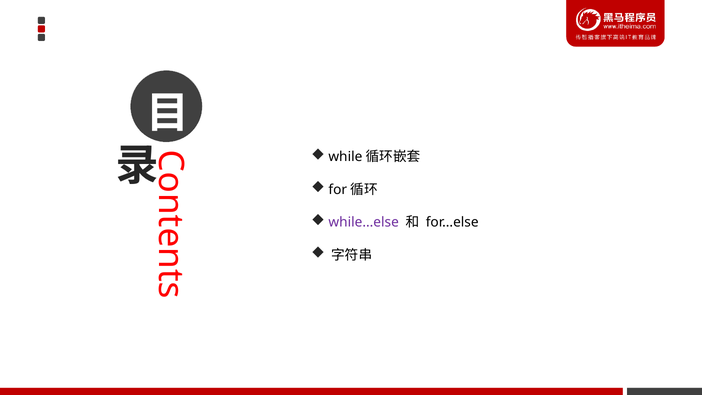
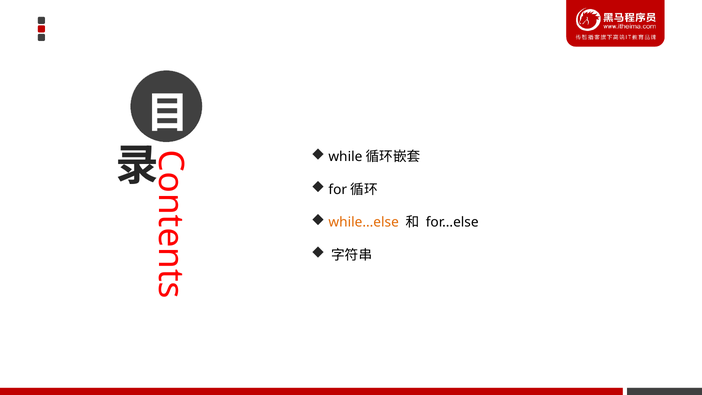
while...else colour: purple -> orange
